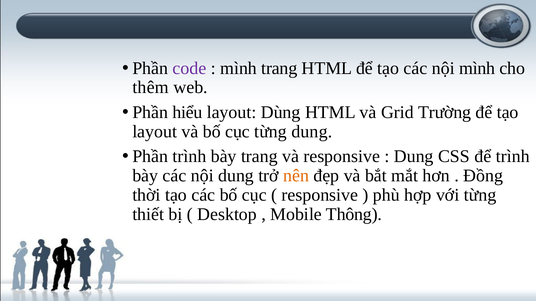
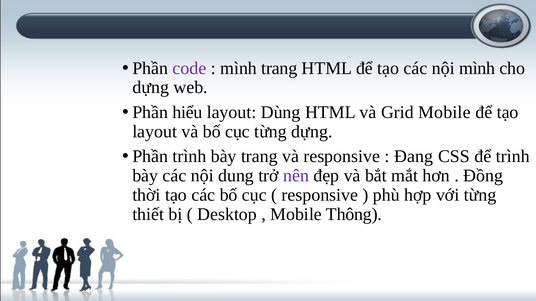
thêm at (151, 88): thêm -> dựng
Grid Trường: Trường -> Mobile
từng dung: dung -> dựng
Dung at (414, 157): Dung -> Đang
nên colour: orange -> purple
